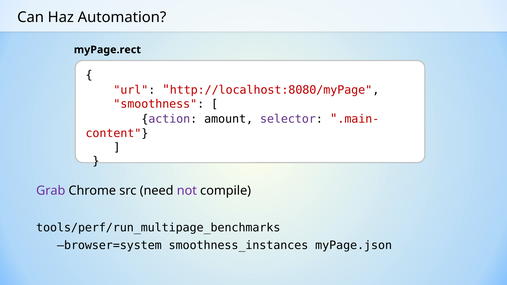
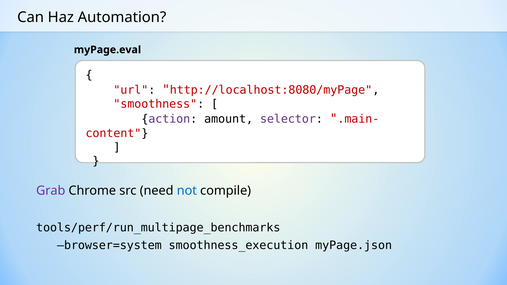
myPage.rect: myPage.rect -> myPage.eval
not colour: purple -> blue
smoothness_instances: smoothness_instances -> smoothness_execution
